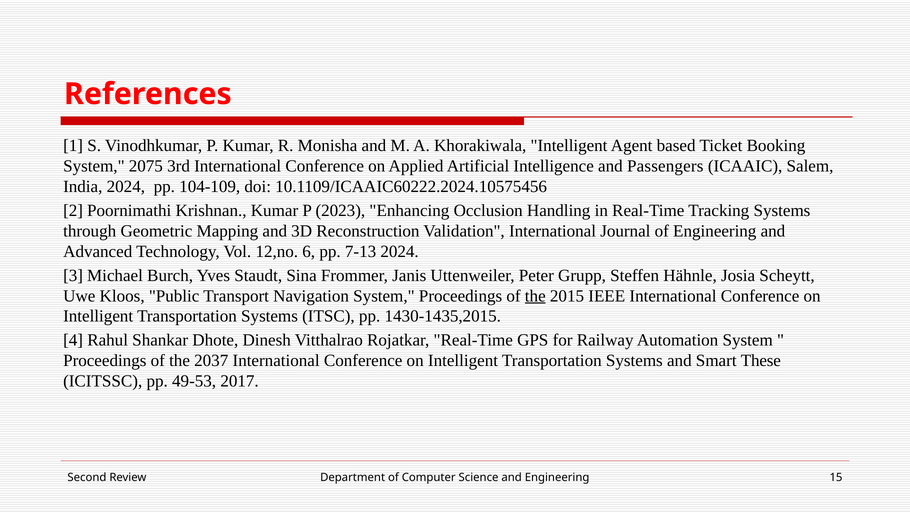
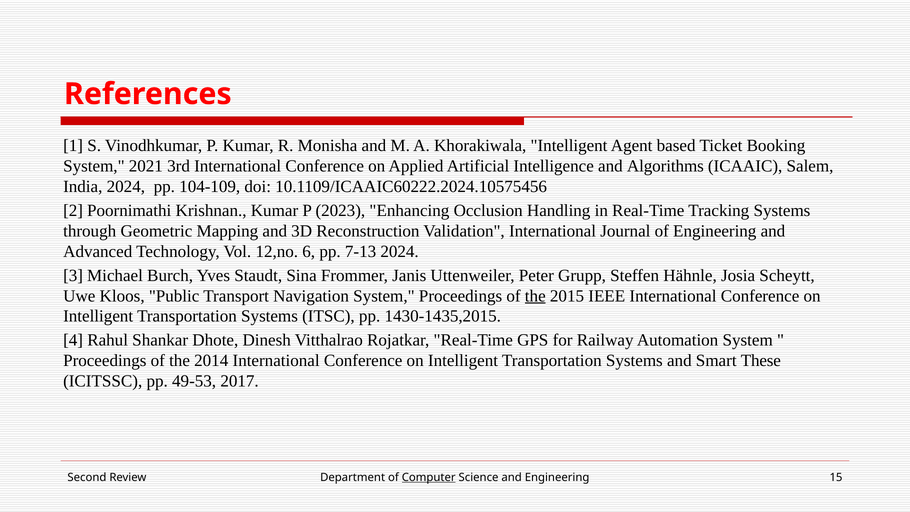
2075: 2075 -> 2021
Passengers: Passengers -> Algorithms
2037: 2037 -> 2014
Computer underline: none -> present
